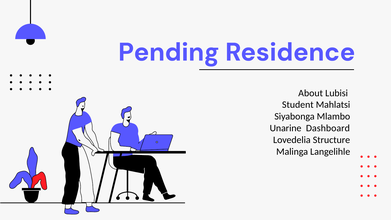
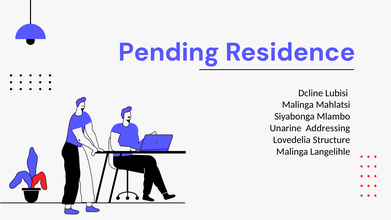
About: About -> Dcline
Student at (298, 105): Student -> Malinga
Dashboard: Dashboard -> Addressing
